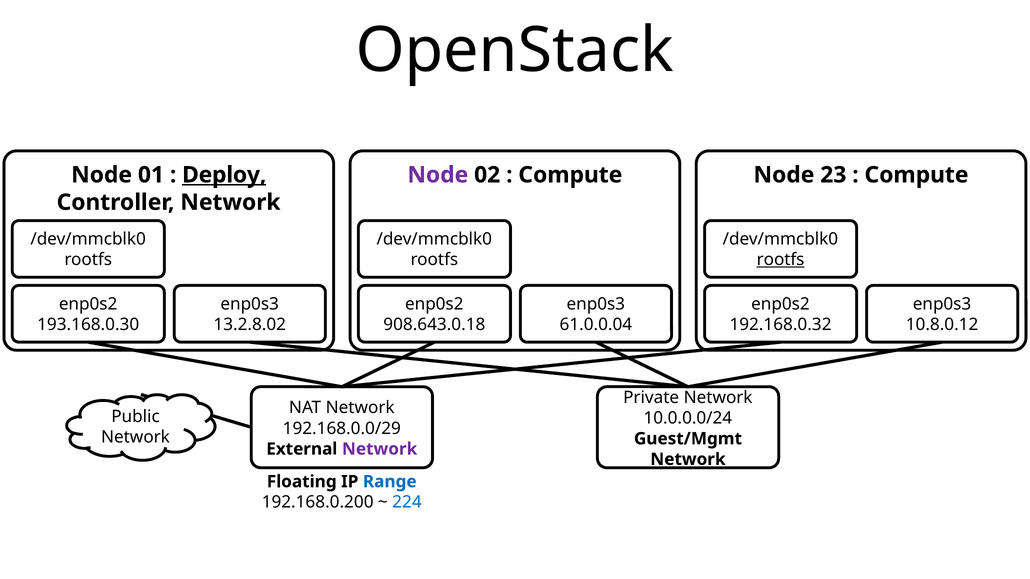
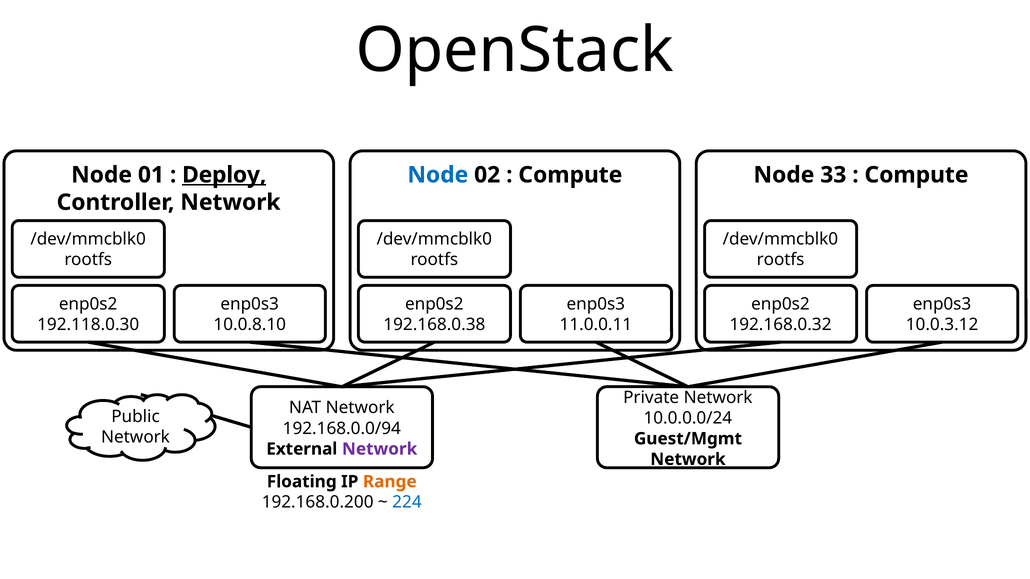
Node at (438, 175) colour: purple -> blue
23: 23 -> 33
rootfs at (781, 260) underline: present -> none
193.168.0.30: 193.168.0.30 -> 192.118.0.30
13.2.8.02: 13.2.8.02 -> 10.0.8.10
908.643.0.18: 908.643.0.18 -> 192.168.0.38
61.0.0.04: 61.0.0.04 -> 11.0.0.11
10.8.0.12: 10.8.0.12 -> 10.0.3.12
192.168.0.0/29: 192.168.0.0/29 -> 192.168.0.0/94
Range colour: blue -> orange
